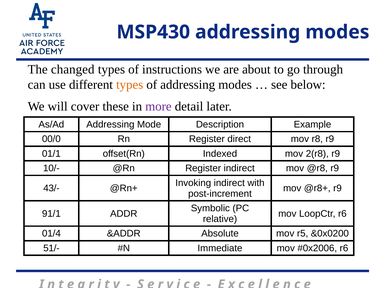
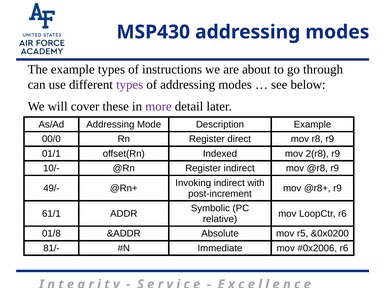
The changed: changed -> example
types at (130, 85) colour: orange -> purple
43/-: 43/- -> 49/-
91/1: 91/1 -> 61/1
01/4: 01/4 -> 01/8
51/-: 51/- -> 81/-
